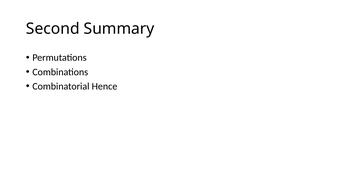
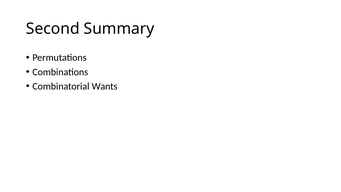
Hence: Hence -> Wants
